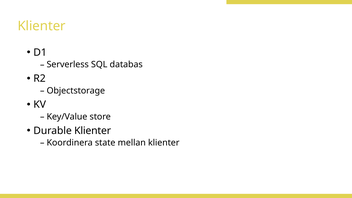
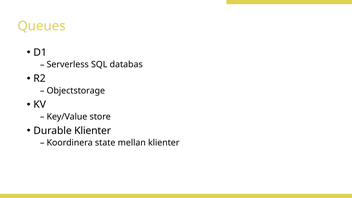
Klienter at (42, 26): Klienter -> Queues
